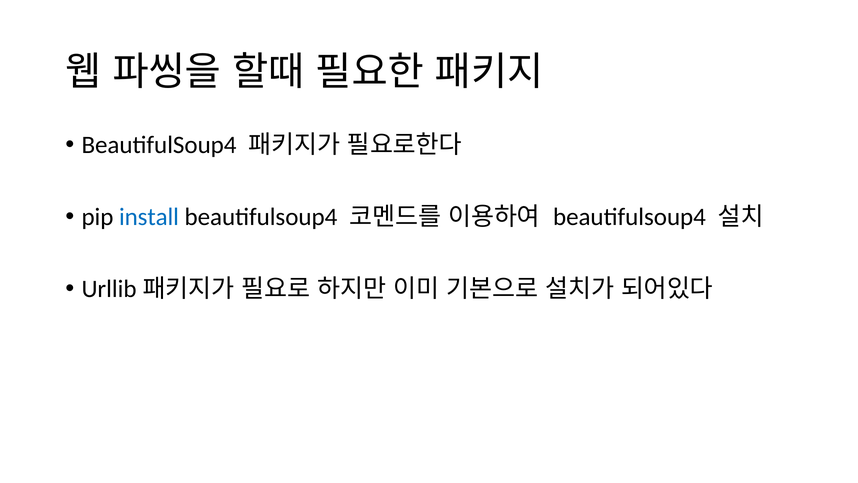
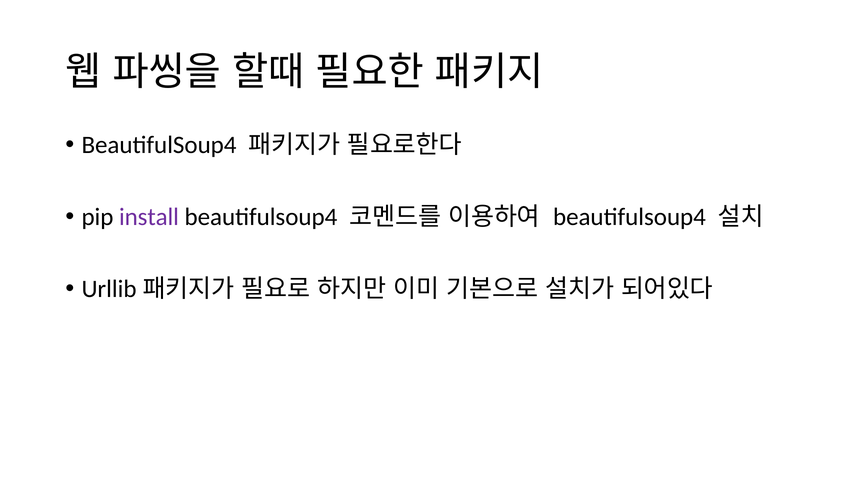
install colour: blue -> purple
